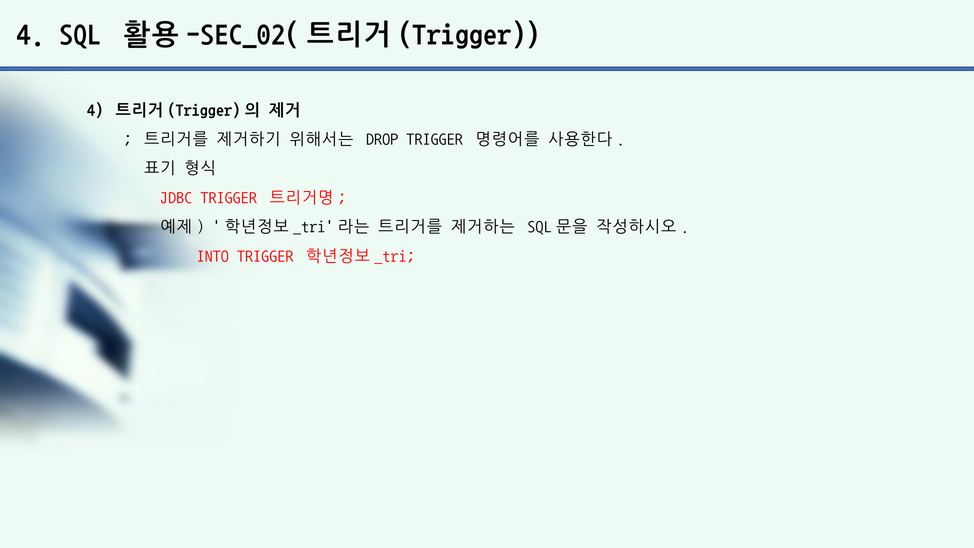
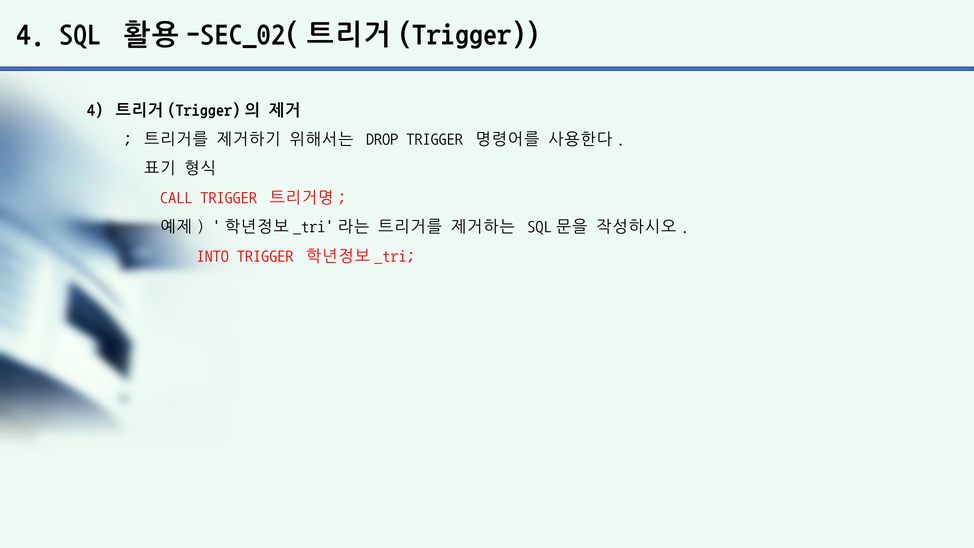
JDBC: JDBC -> CALL
